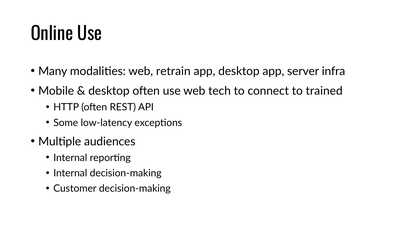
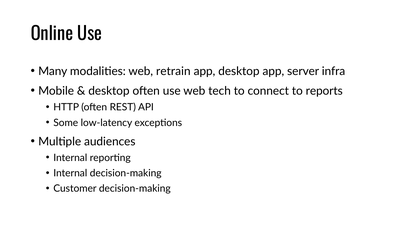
trained: trained -> reports
